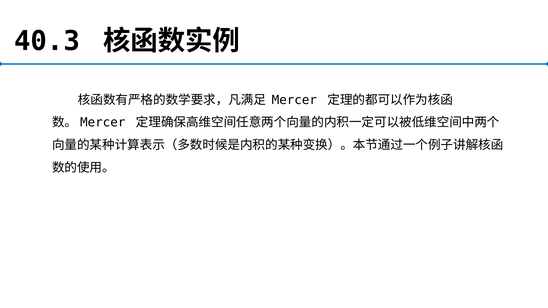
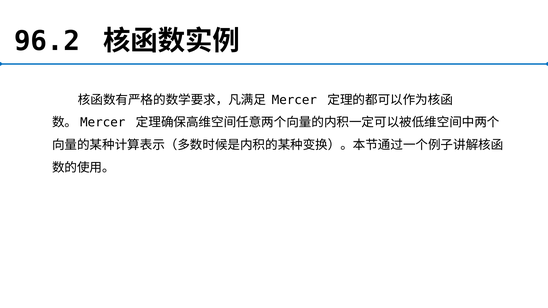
40.3: 40.3 -> 96.2
